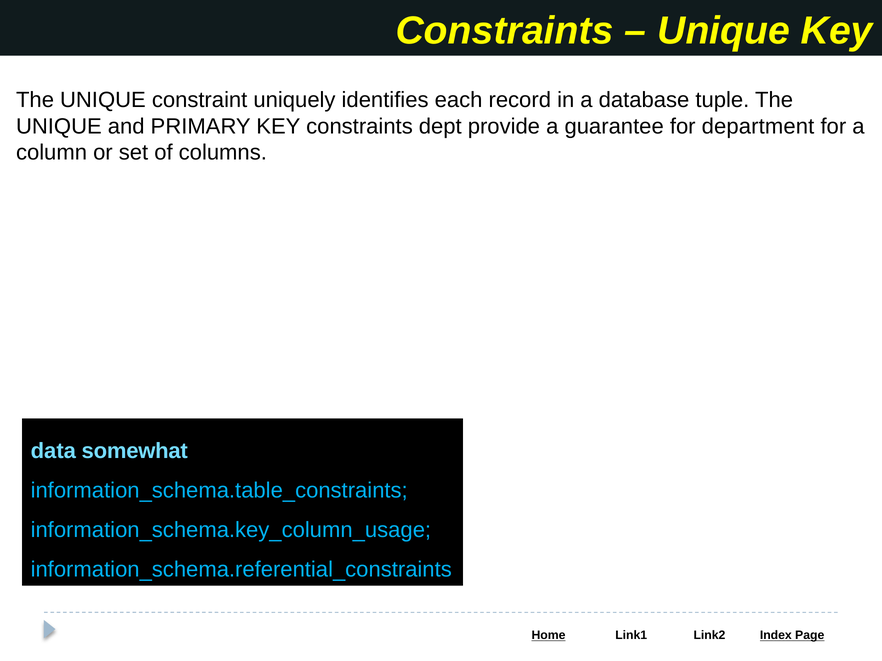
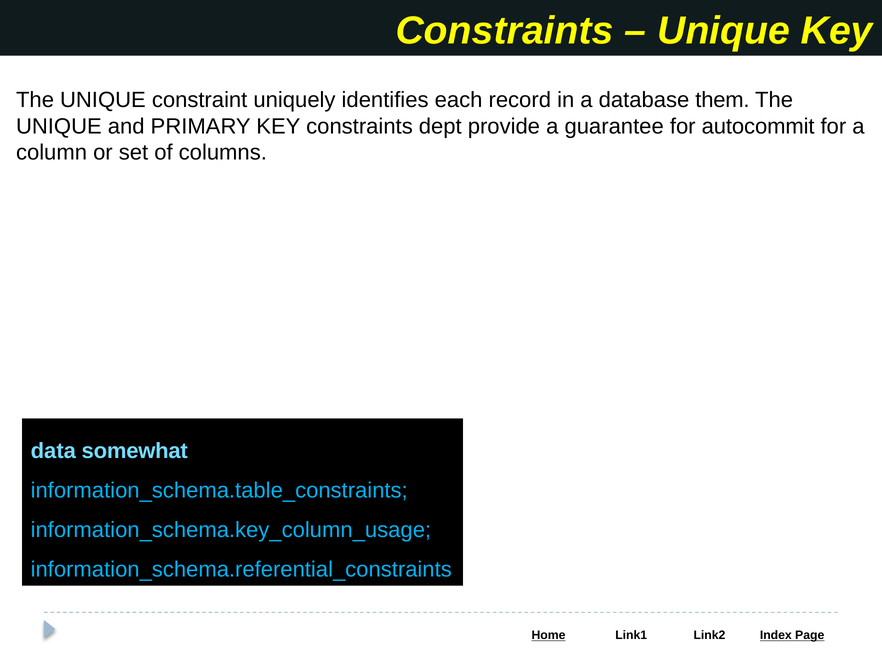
tuple: tuple -> them
department: department -> autocommit
